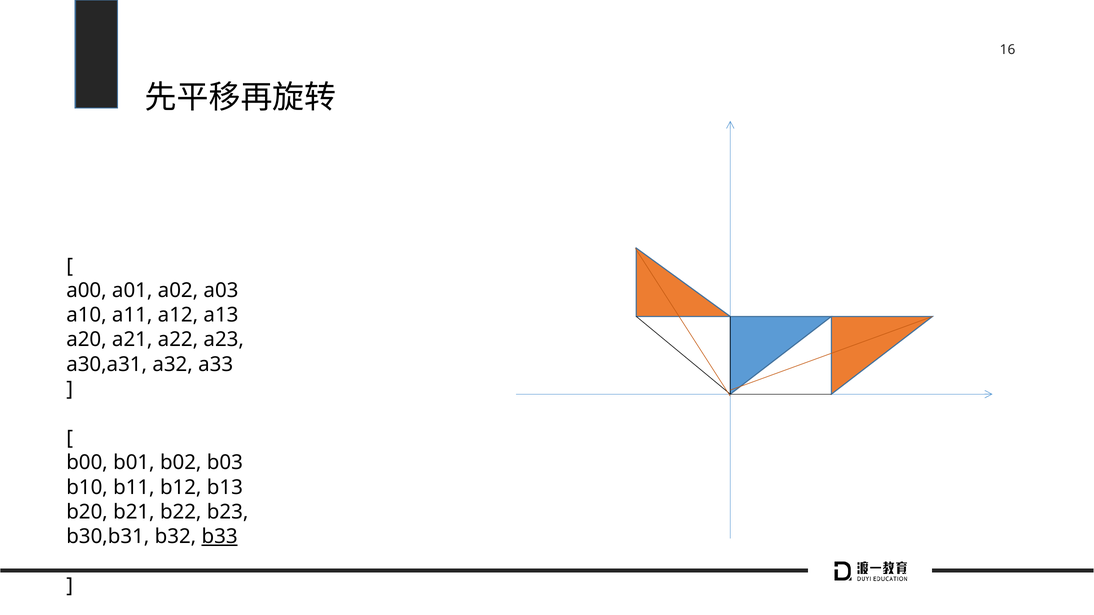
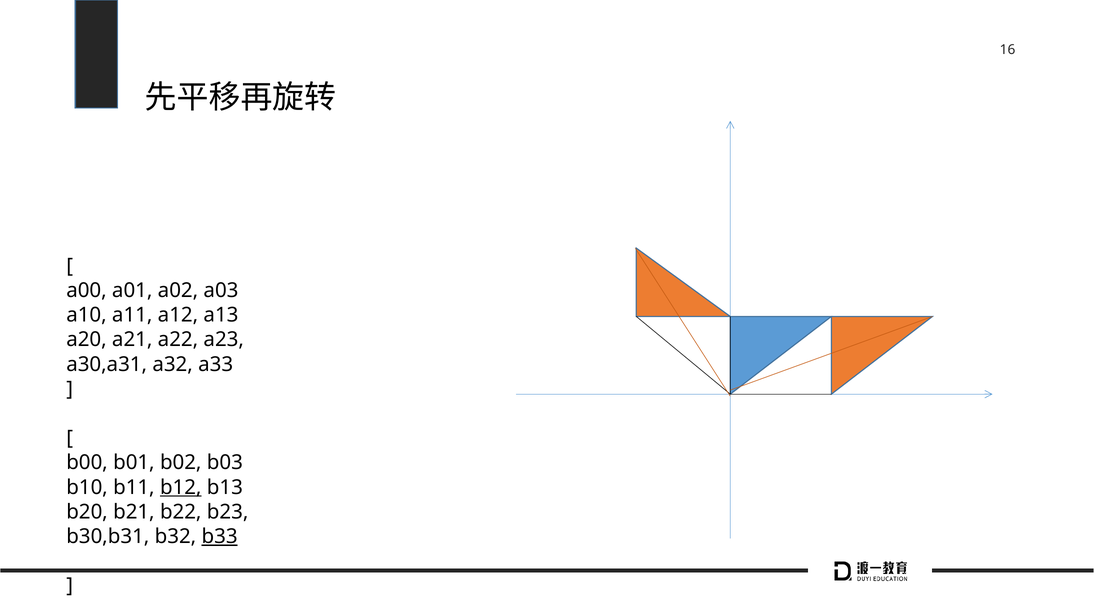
b12 underline: none -> present
